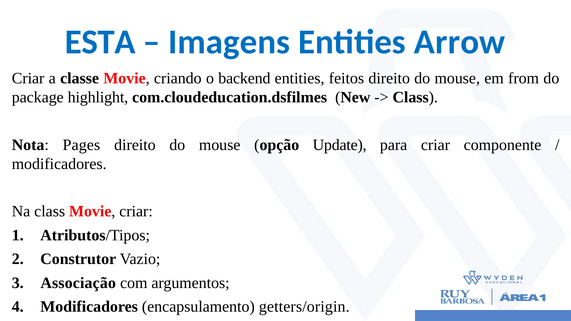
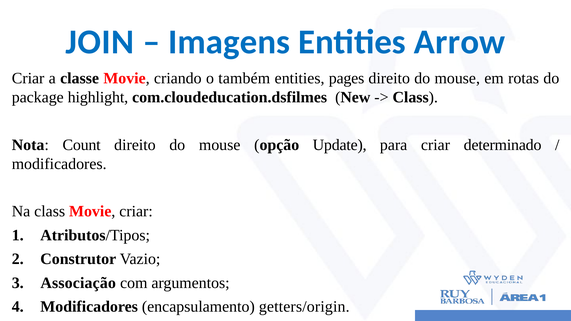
ESTA: ESTA -> JOIN
backend: backend -> também
feitos: feitos -> pages
from: from -> rotas
Pages: Pages -> Count
componente: componente -> determinado
